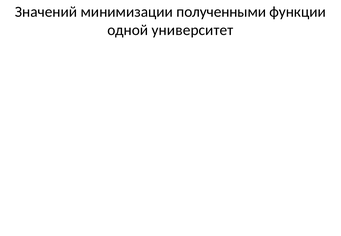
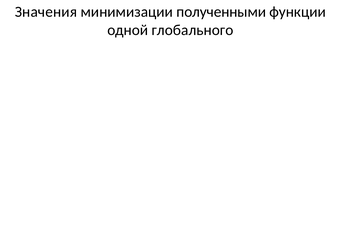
Значений: Значений -> Значения
университет: университет -> глобального
